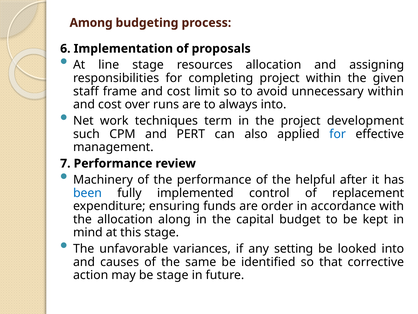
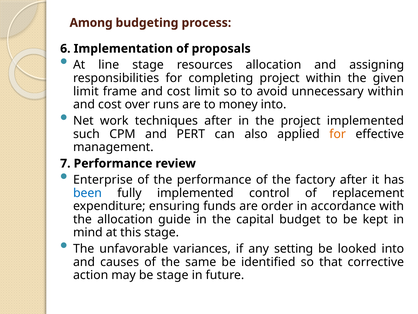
staff at (86, 91): staff -> limit
always: always -> money
techniques term: term -> after
project development: development -> implemented
for at (338, 134) colour: blue -> orange
Machinery: Machinery -> Enterprise
helpful: helpful -> factory
along: along -> guide
